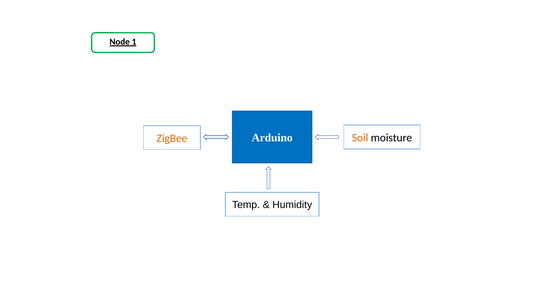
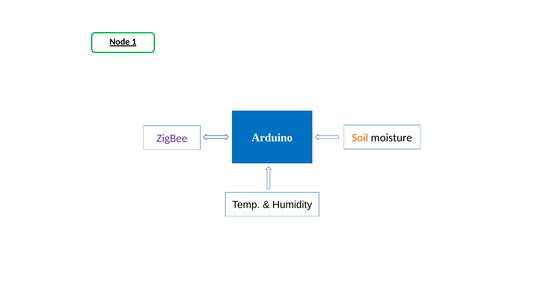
ZigBee colour: orange -> purple
